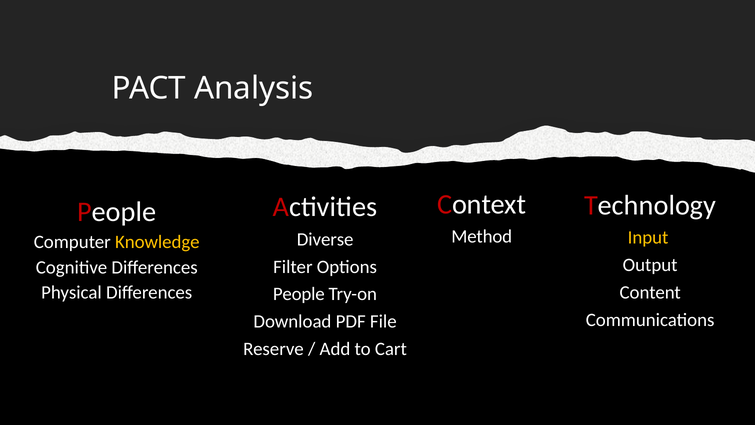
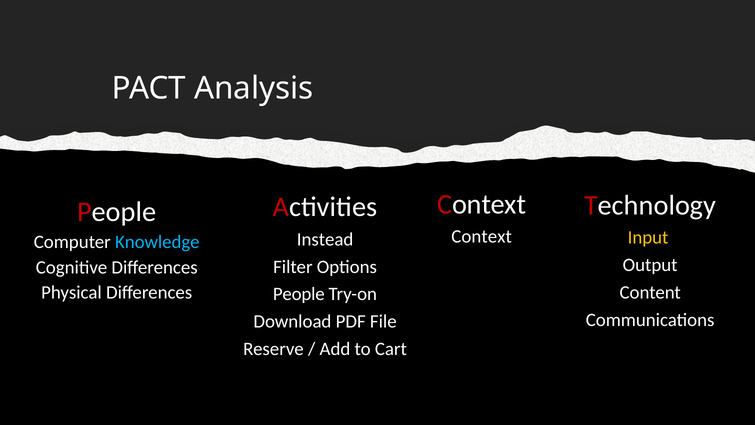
Method at (482, 236): Method -> Context
Diverse: Diverse -> Instead
Knowledge colour: yellow -> light blue
